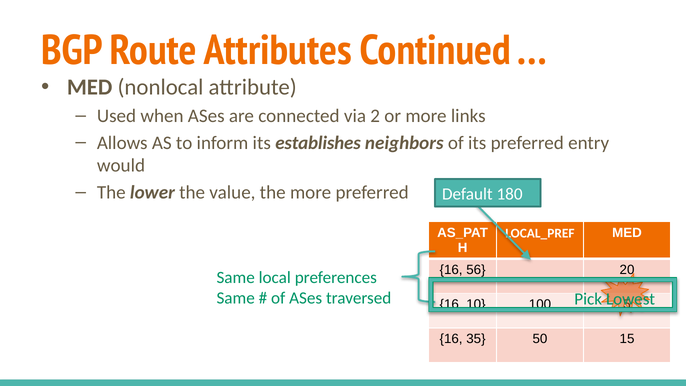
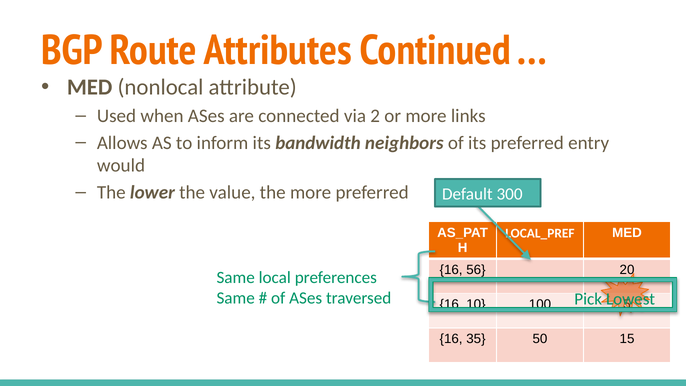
establishes: establishes -> bandwidth
180: 180 -> 300
